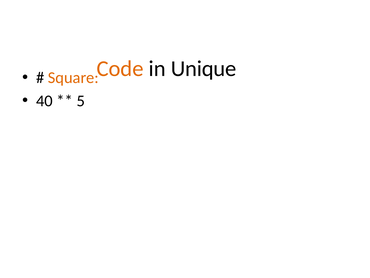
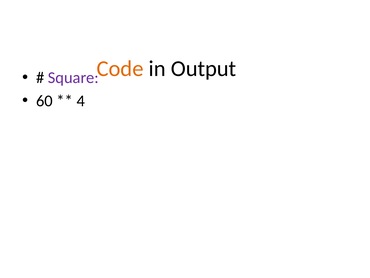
Unique: Unique -> Output
Square colour: orange -> purple
40: 40 -> 60
5: 5 -> 4
